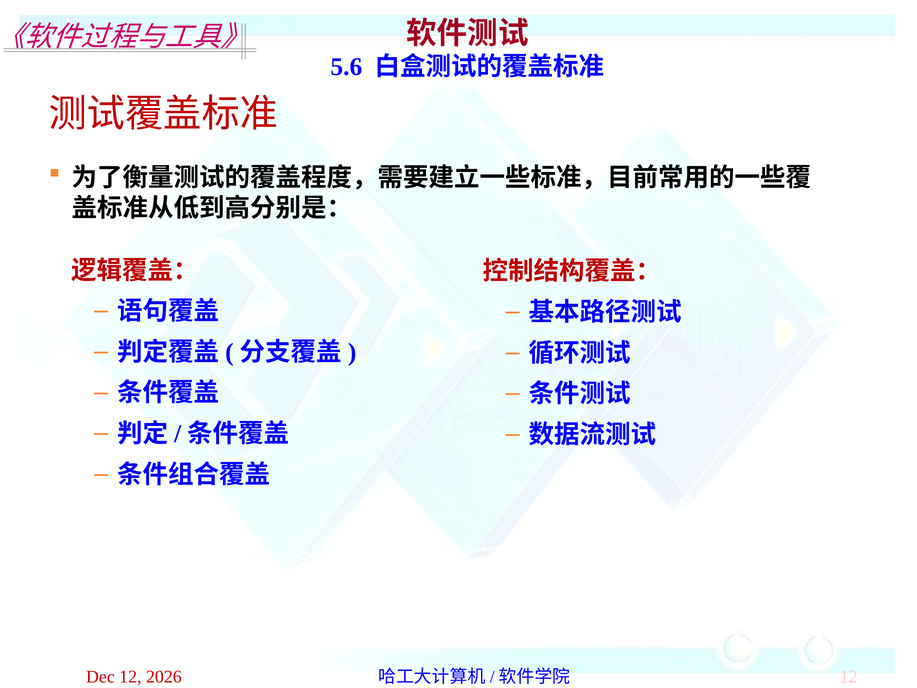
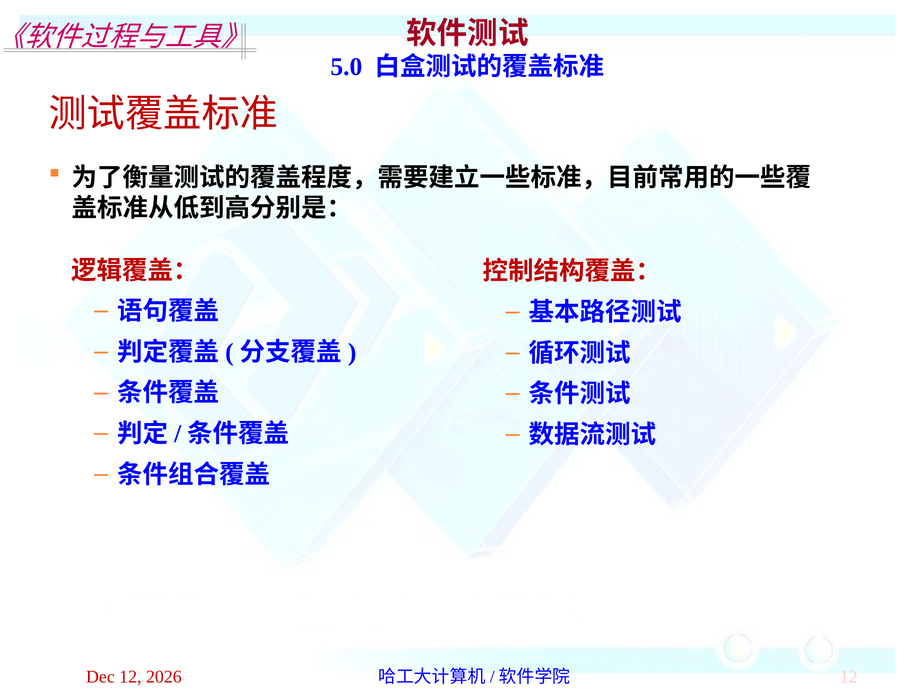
5.6: 5.6 -> 5.0
